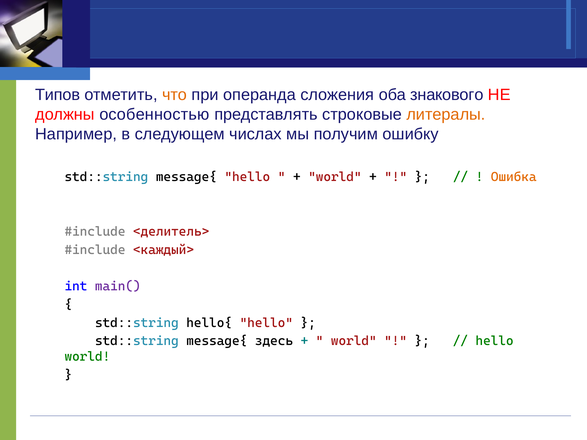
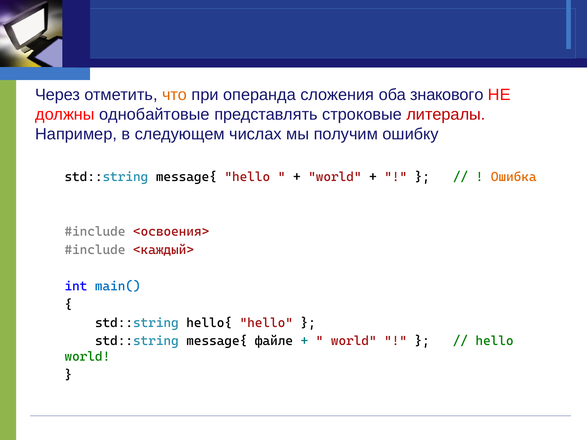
Типов: Типов -> Через
особенностью: особенностью -> однобайтовые
литералы colour: orange -> red
<делитель>: <делитель> -> <освоения>
main( colour: purple -> blue
здесь: здесь -> файле
